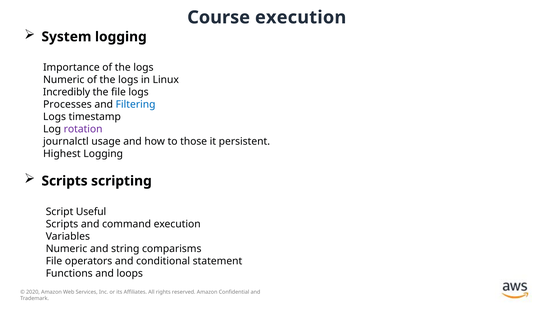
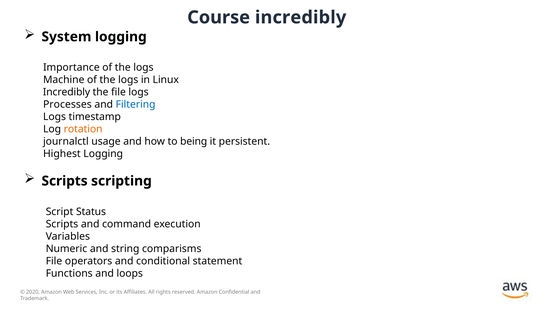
Course execution: execution -> incredibly
Numeric at (64, 80): Numeric -> Machine
rotation colour: purple -> orange
those: those -> being
Useful: Useful -> Status
